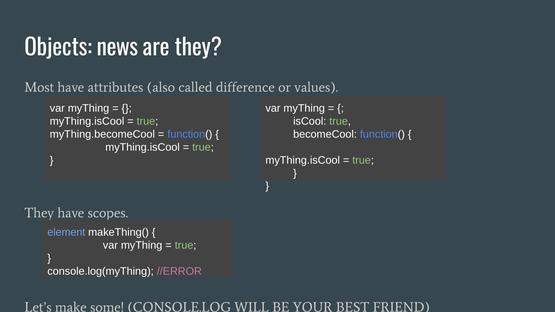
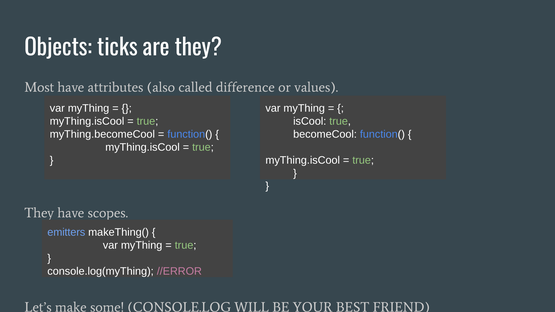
news: news -> ticks
element: element -> emitters
